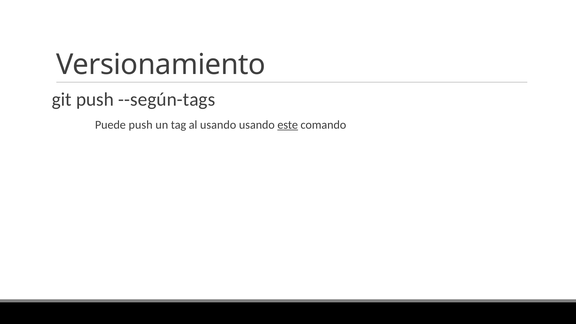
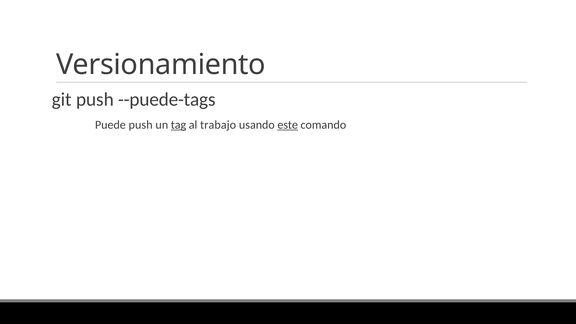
--según-tags: --según-tags -> --puede-tags
tag underline: none -> present
al usando: usando -> trabajo
